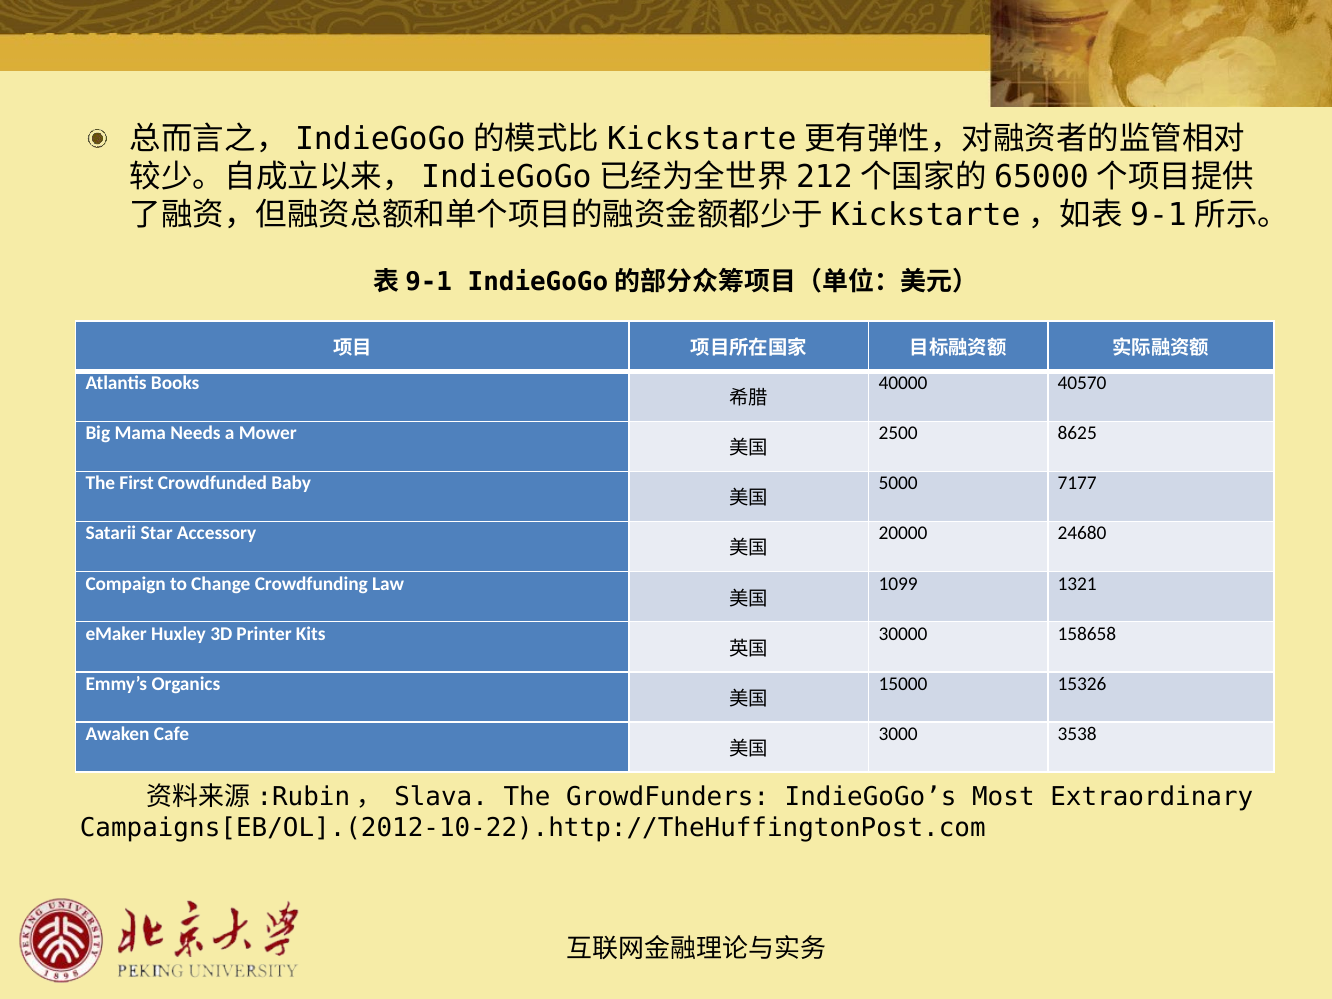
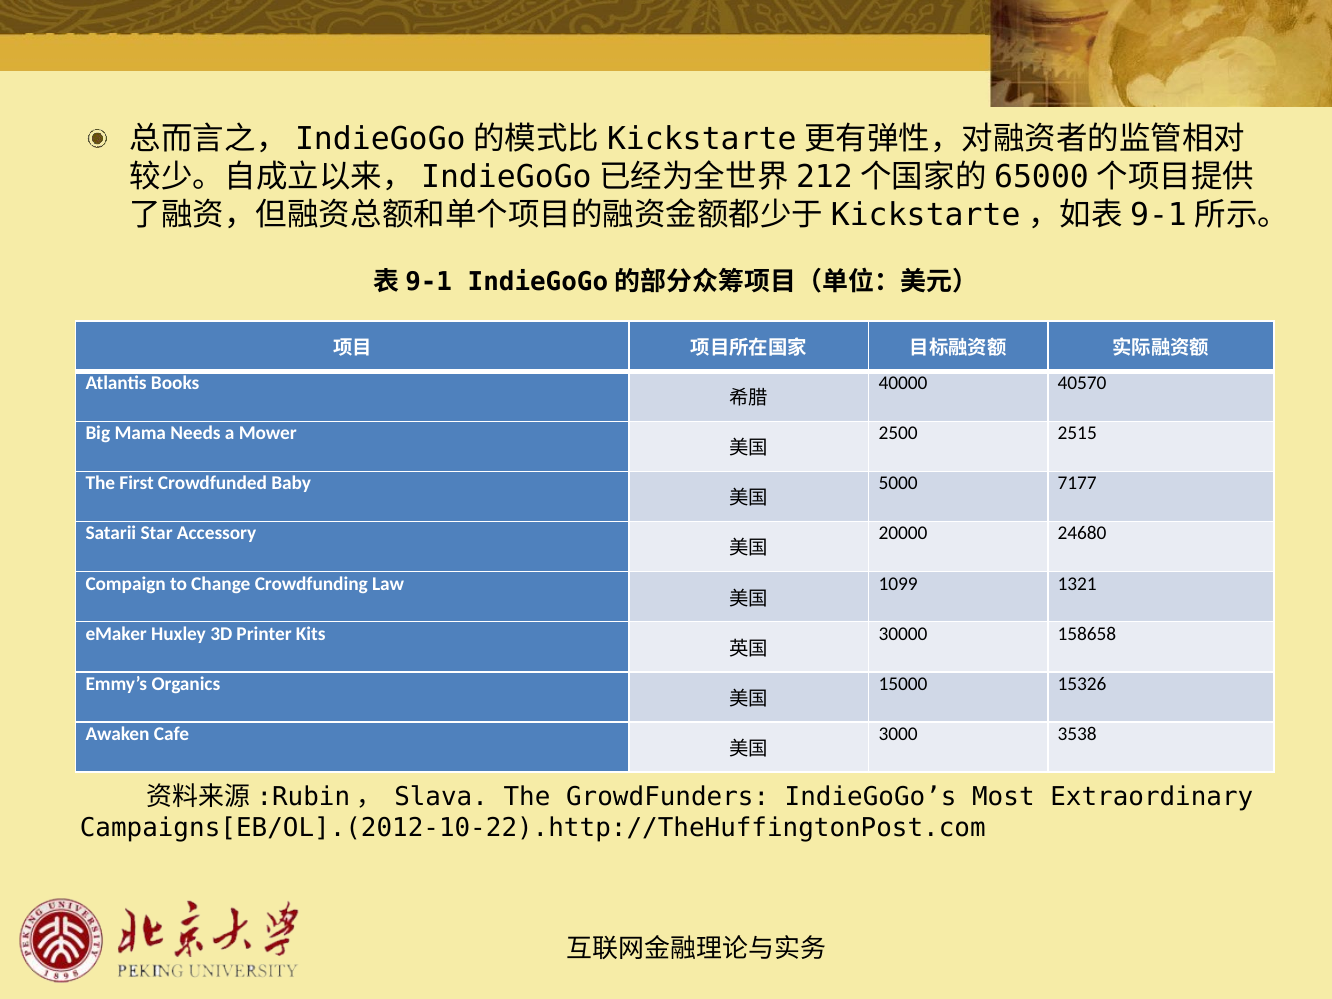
8625: 8625 -> 2515
